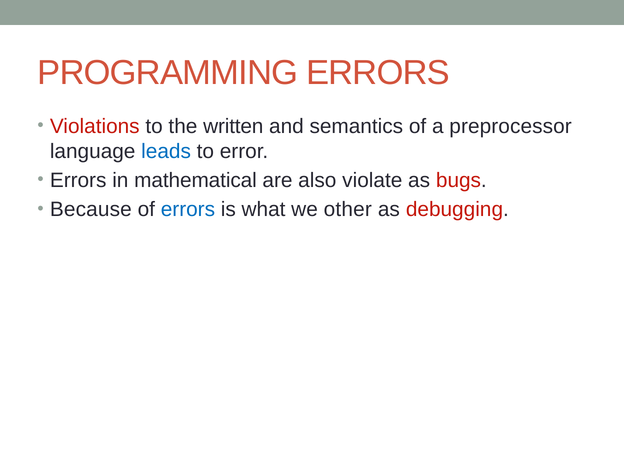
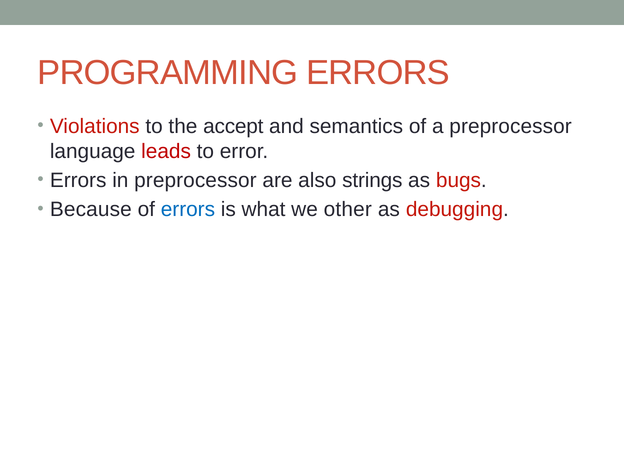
written: written -> accept
leads colour: blue -> red
in mathematical: mathematical -> preprocessor
violate: violate -> strings
